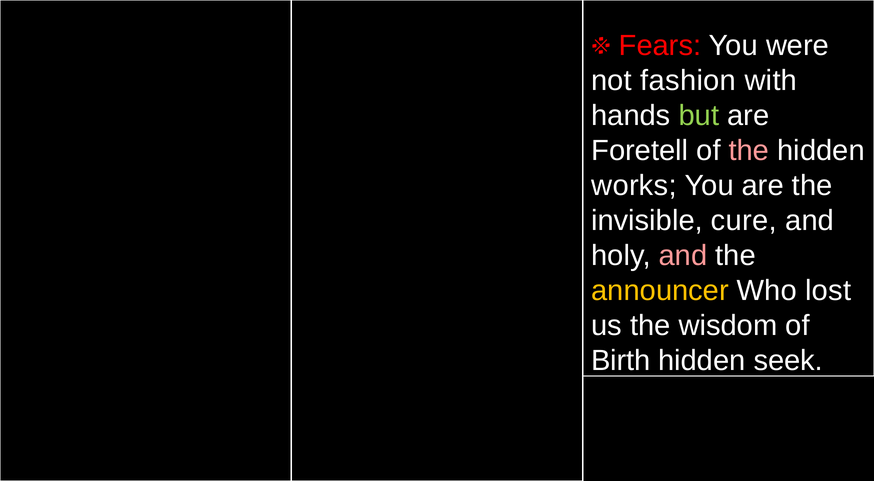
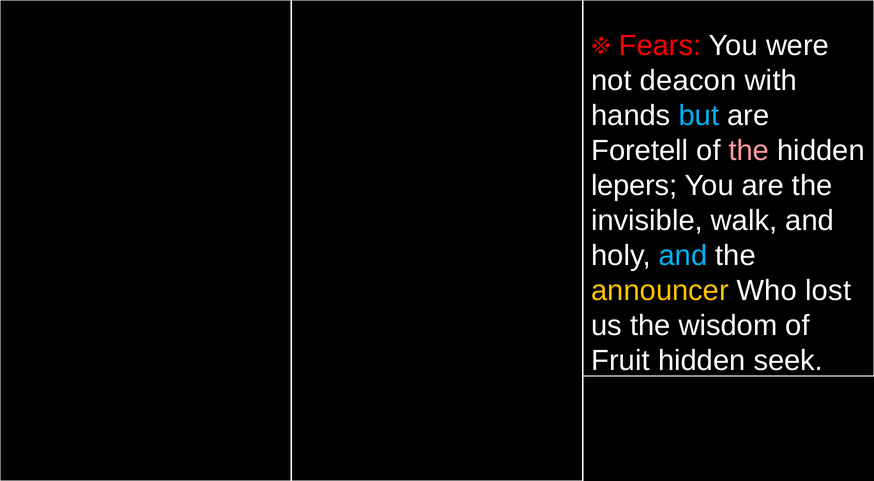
fashion: fashion -> deacon
but colour: light green -> light blue
works: works -> lepers
cure: cure -> walk
and at (683, 255) colour: pink -> light blue
Birth: Birth -> Fruit
